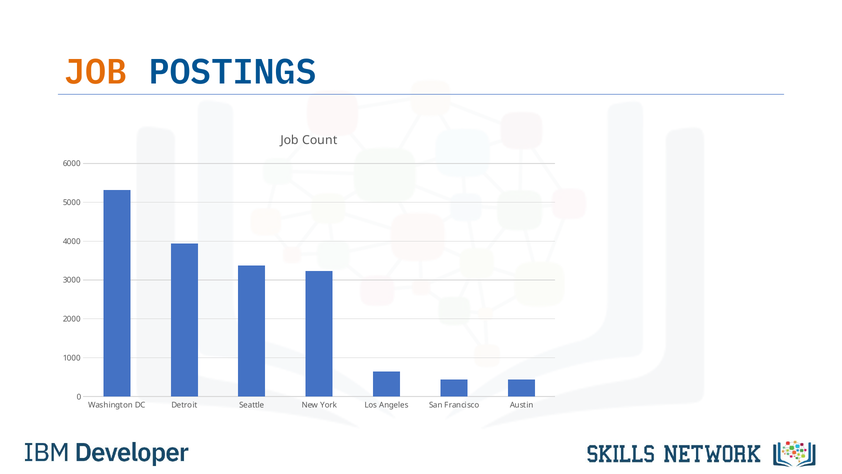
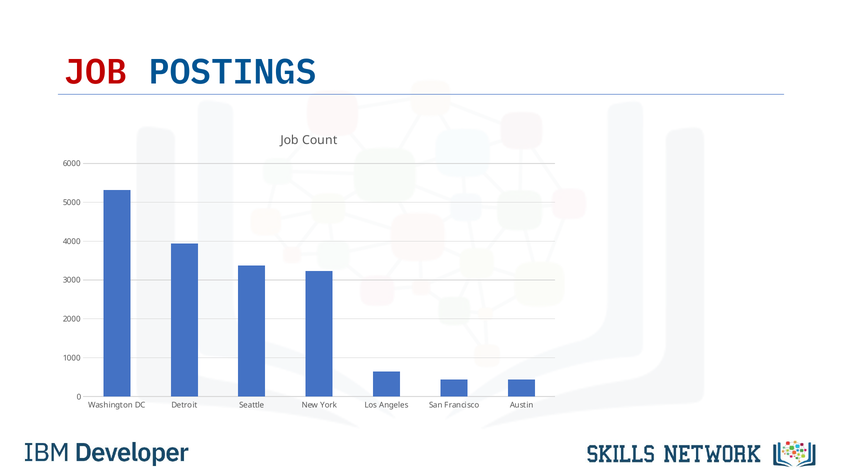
JOB at (96, 72) colour: orange -> red
